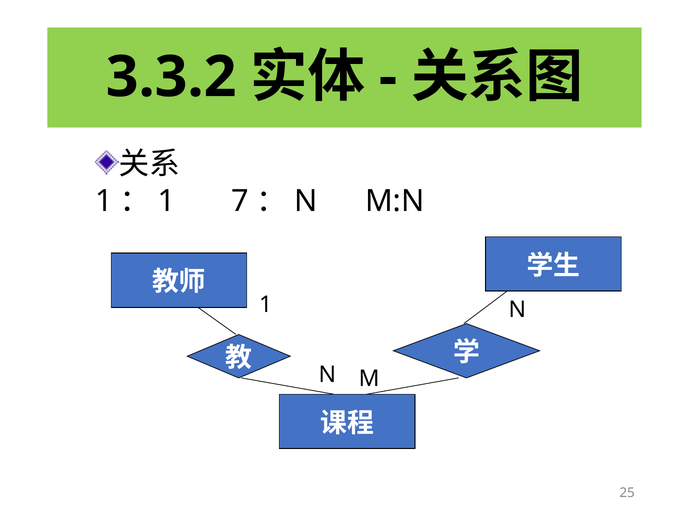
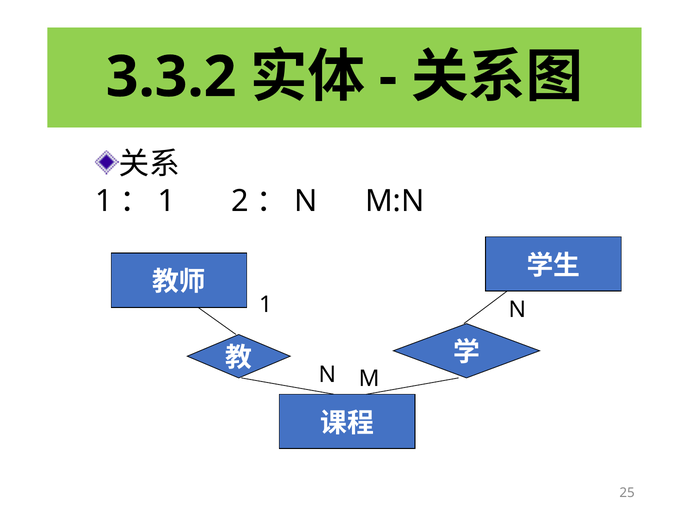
7: 7 -> 2
